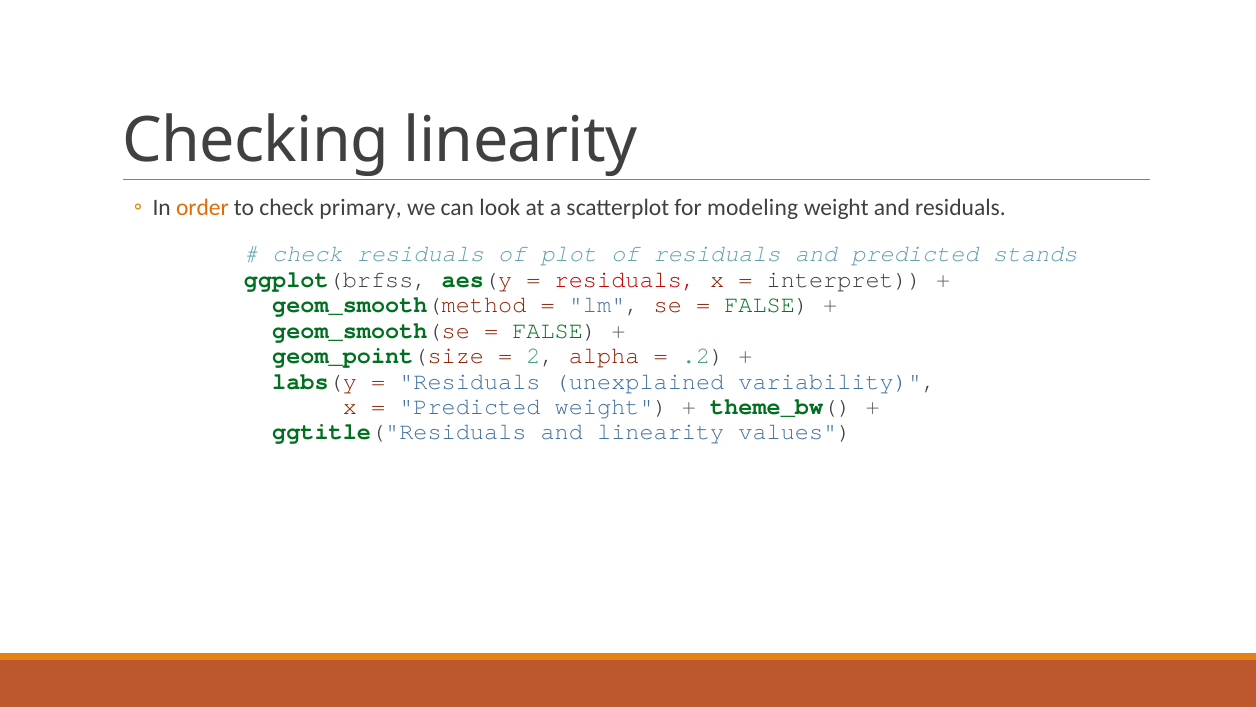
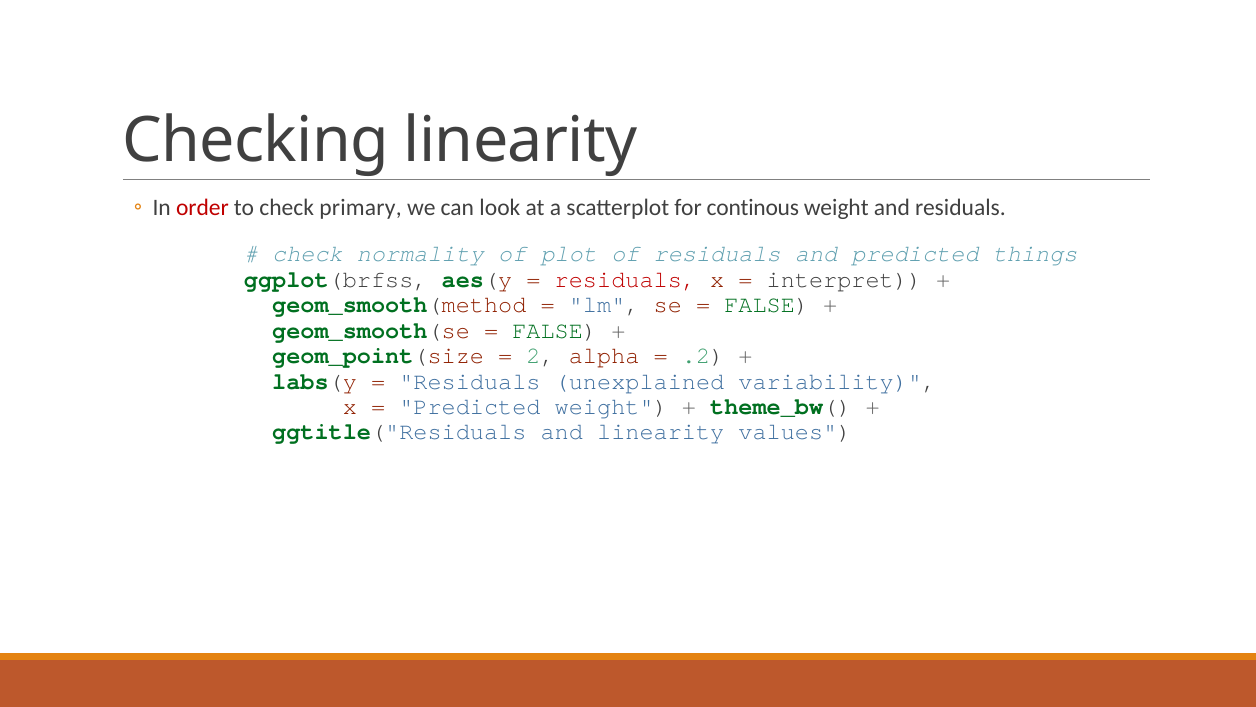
order colour: orange -> red
modeling: modeling -> continous
check residuals: residuals -> normality
stands: stands -> things
